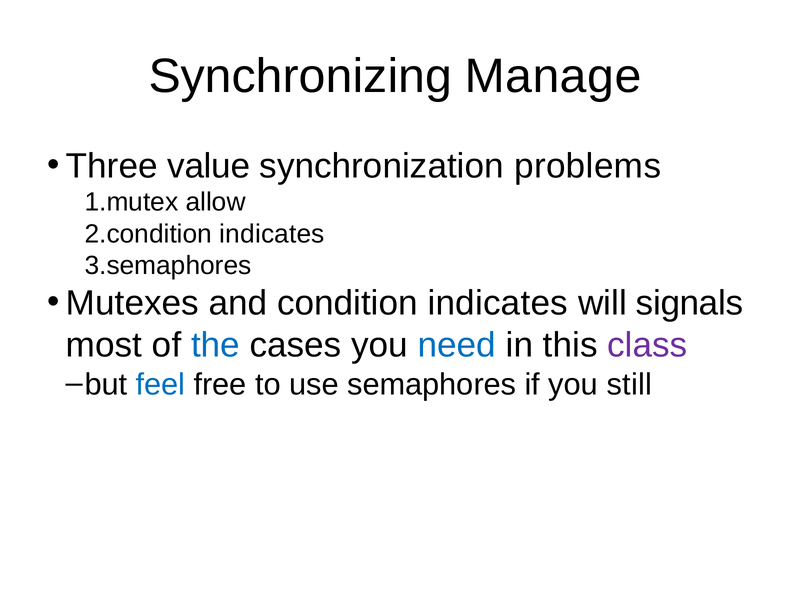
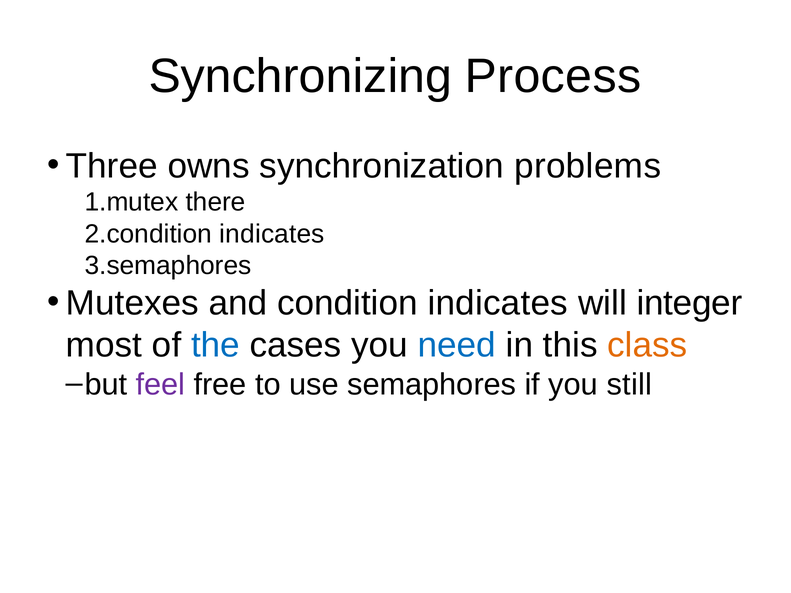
Manage: Manage -> Process
value: value -> owns
allow: allow -> there
signals: signals -> integer
class colour: purple -> orange
feel colour: blue -> purple
